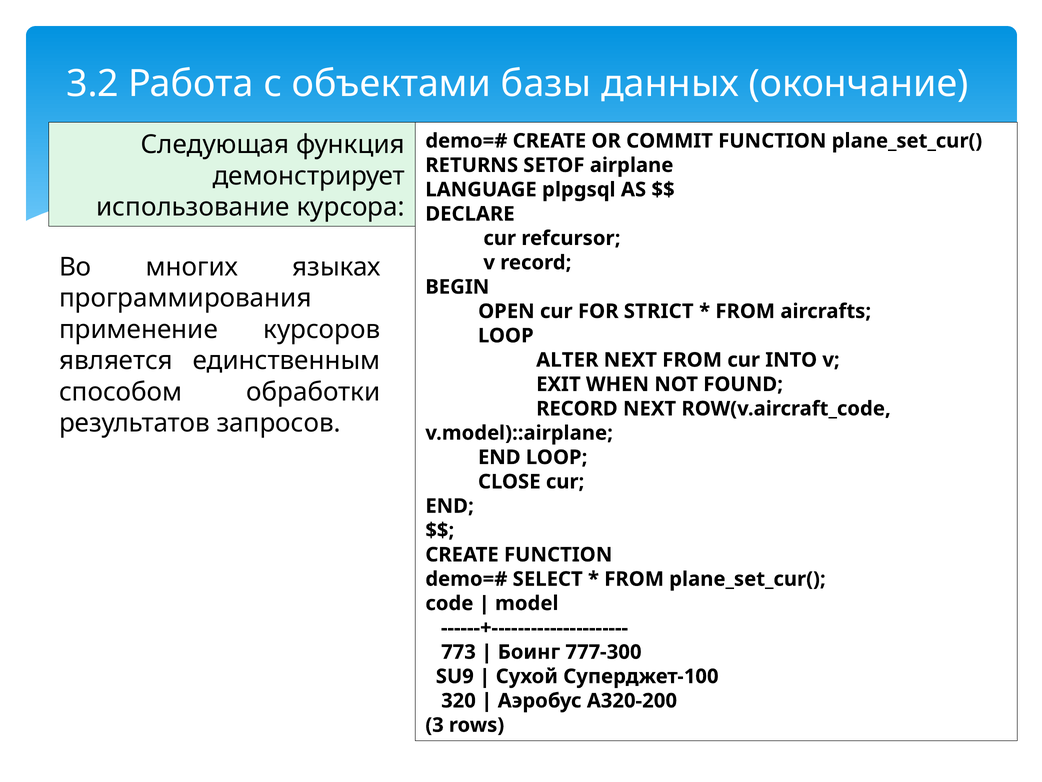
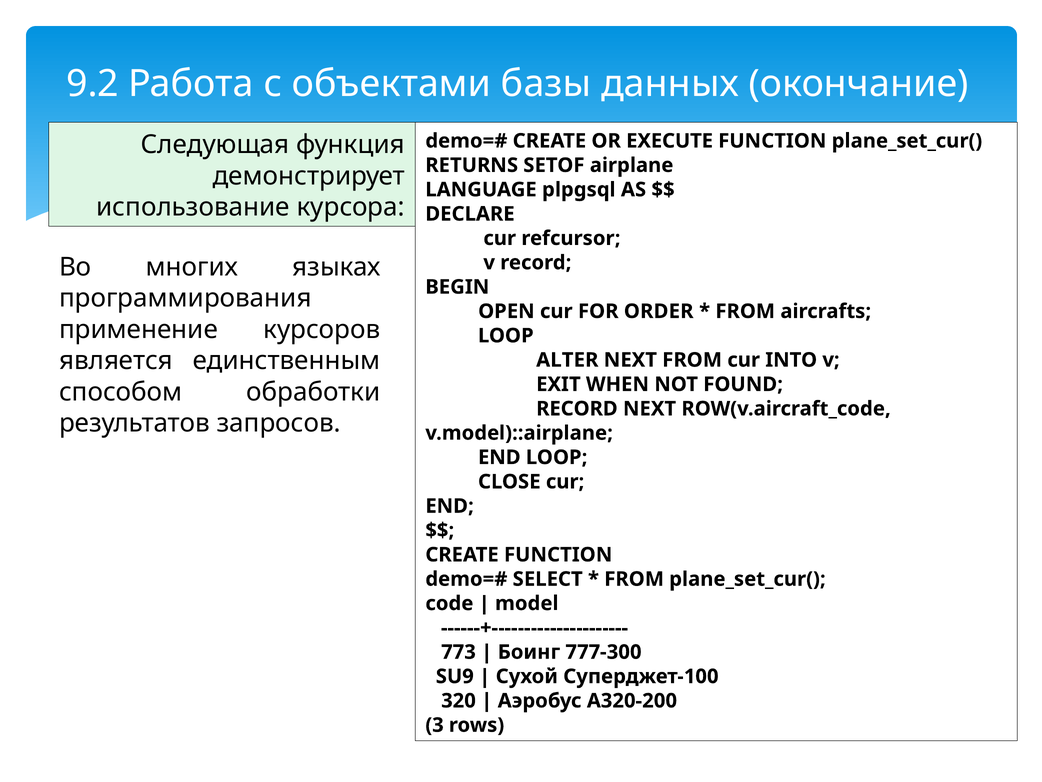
3.2: 3.2 -> 9.2
COMMIT: COMMIT -> EXECUTE
STRICT: STRICT -> ORDER
